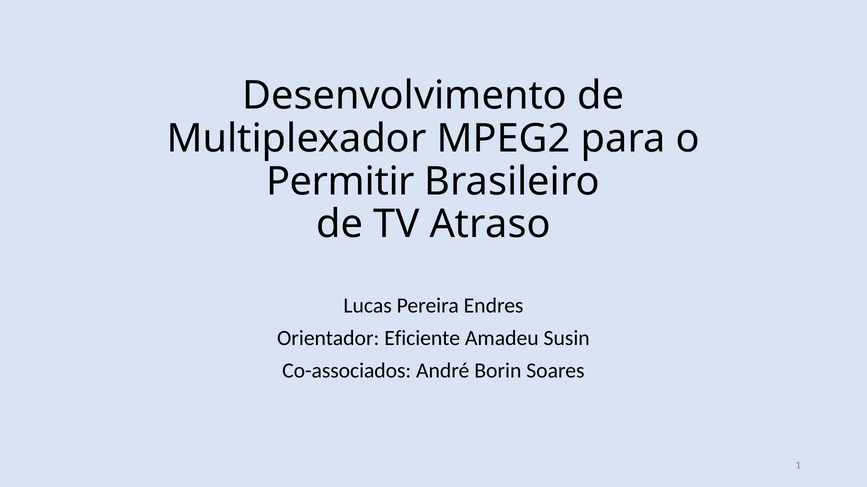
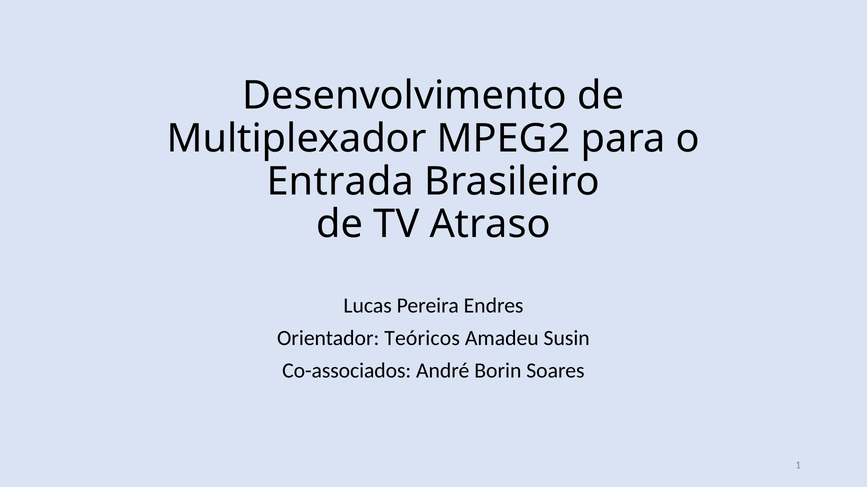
Permitir: Permitir -> Entrada
Eficiente: Eficiente -> Teóricos
